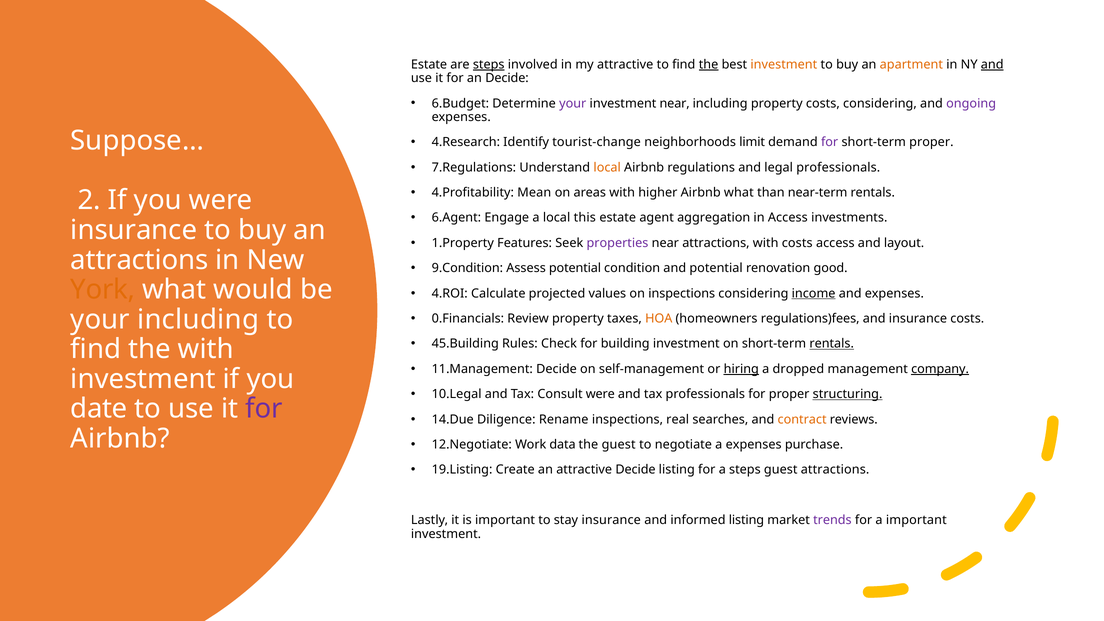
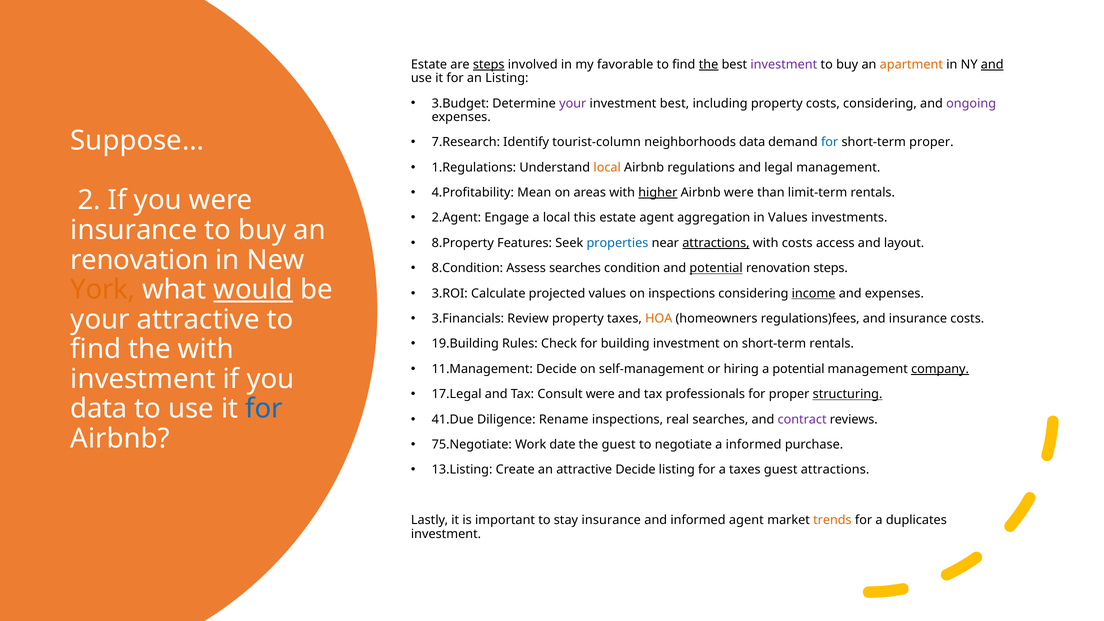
my attractive: attractive -> favorable
investment at (784, 64) colour: orange -> purple
an Decide: Decide -> Listing
6.Budget: 6.Budget -> 3.Budget
investment near: near -> best
4.Research: 4.Research -> 7.Research
tourist-change: tourist-change -> tourist-column
neighborhoods limit: limit -> data
for at (830, 142) colour: purple -> blue
7.Regulations: 7.Regulations -> 1.Regulations
legal professionals: professionals -> management
higher underline: none -> present
Airbnb what: what -> were
near-term: near-term -> limit-term
6.Agent: 6.Agent -> 2.Agent
in Access: Access -> Values
1.Property: 1.Property -> 8.Property
properties colour: purple -> blue
attractions at (716, 243) underline: none -> present
attractions at (139, 260): attractions -> renovation
9.Condition: 9.Condition -> 8.Condition
Assess potential: potential -> searches
potential at (716, 268) underline: none -> present
renovation good: good -> steps
would underline: none -> present
4.ROI: 4.ROI -> 3.ROI
your including: including -> attractive
0.Financials: 0.Financials -> 3.Financials
45.Building: 45.Building -> 19.Building
rentals at (832, 344) underline: present -> none
hiring underline: present -> none
a dropped: dropped -> potential
10.Legal: 10.Legal -> 17.Legal
date at (99, 409): date -> data
for at (264, 409) colour: purple -> blue
14.Due: 14.Due -> 41.Due
contract colour: orange -> purple
12.Negotiate: 12.Negotiate -> 75.Negotiate
data: data -> date
a expenses: expenses -> informed
19.Listing: 19.Listing -> 13.Listing
a steps: steps -> taxes
informed listing: listing -> agent
trends colour: purple -> orange
a important: important -> duplicates
